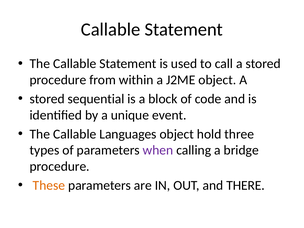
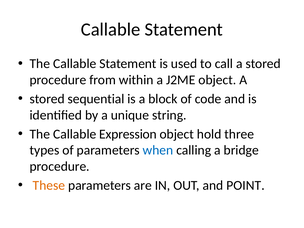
event: event -> string
Languages: Languages -> Expression
when colour: purple -> blue
THERE: THERE -> POINT
